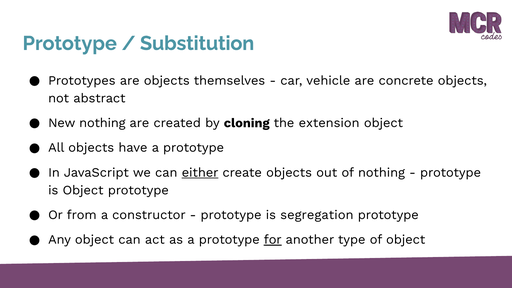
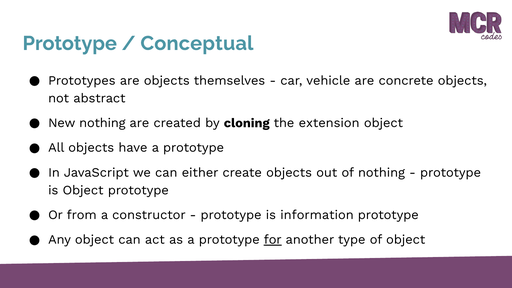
Substitution: Substitution -> Conceptual
either underline: present -> none
segregation: segregation -> information
